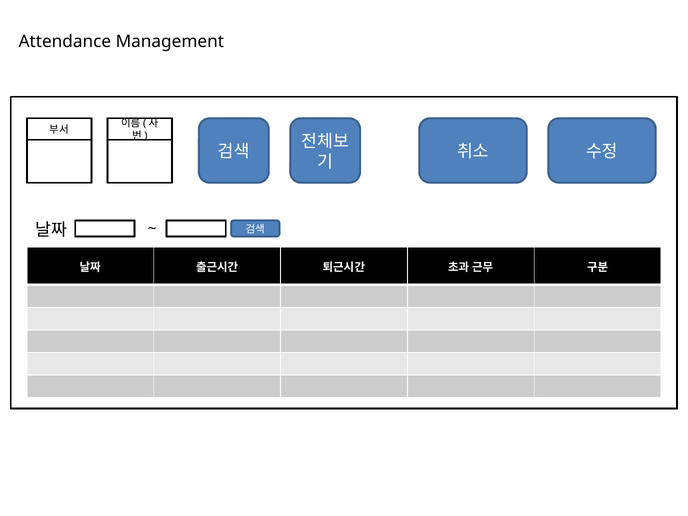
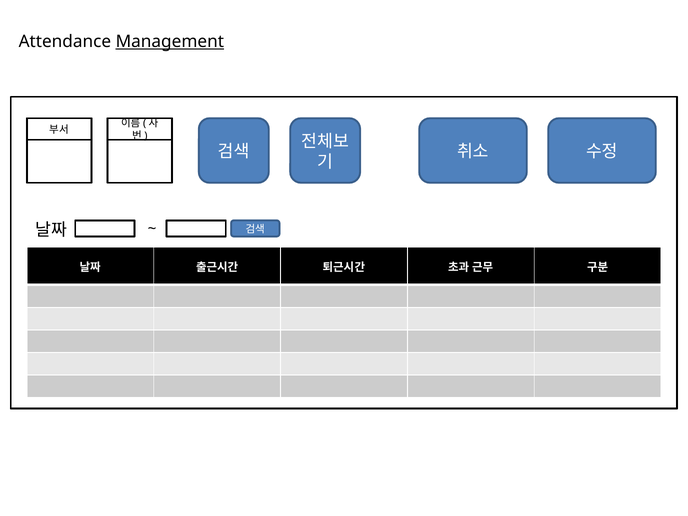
Management underline: none -> present
